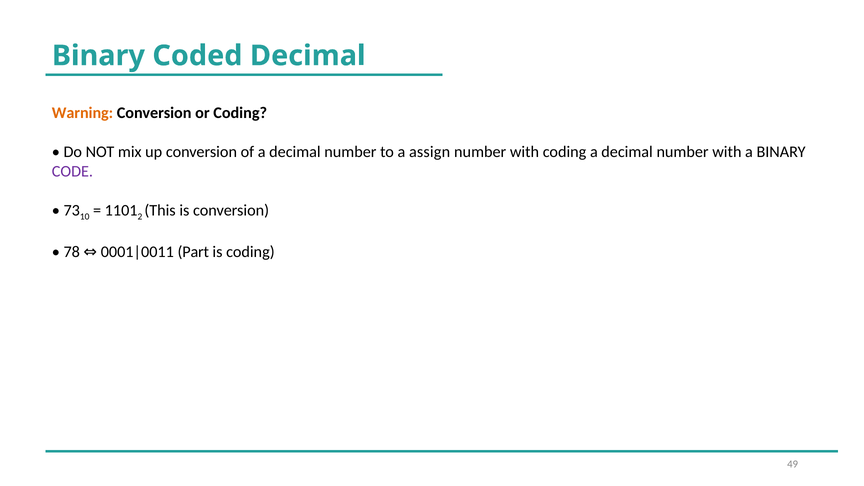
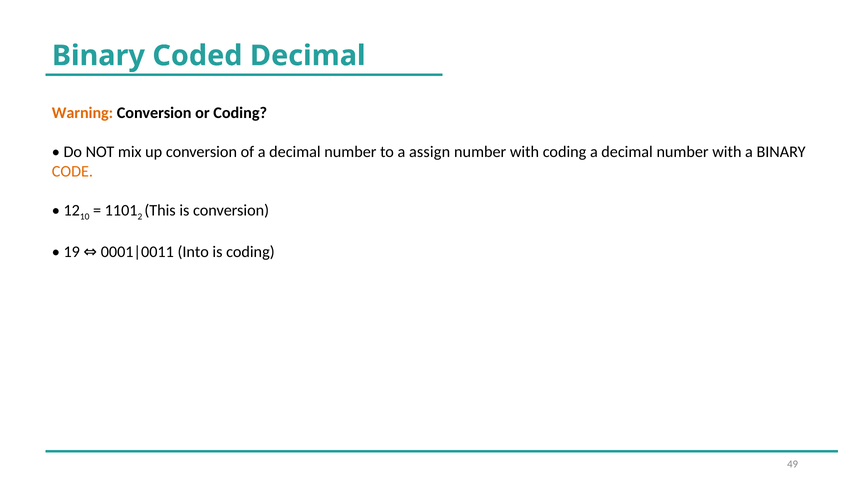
CODE colour: purple -> orange
73: 73 -> 12
78: 78 -> 19
Part: Part -> Into
